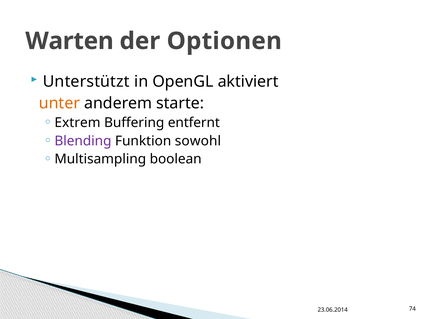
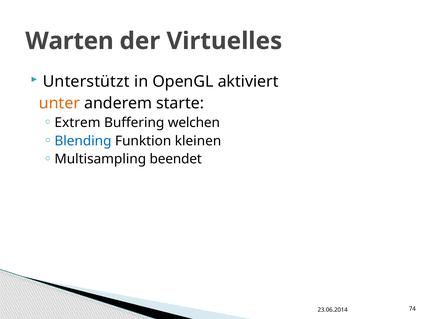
Optionen: Optionen -> Virtuelles
entfernt: entfernt -> welchen
Blending colour: purple -> blue
sowohl: sowohl -> kleinen
boolean: boolean -> beendet
